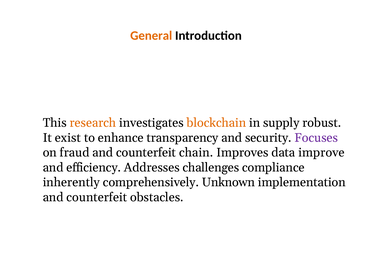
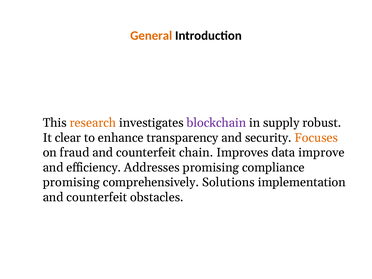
blockchain colour: orange -> purple
exist: exist -> clear
Focuses colour: purple -> orange
Addresses challenges: challenges -> promising
inherently at (71, 182): inherently -> promising
Unknown: Unknown -> Solutions
